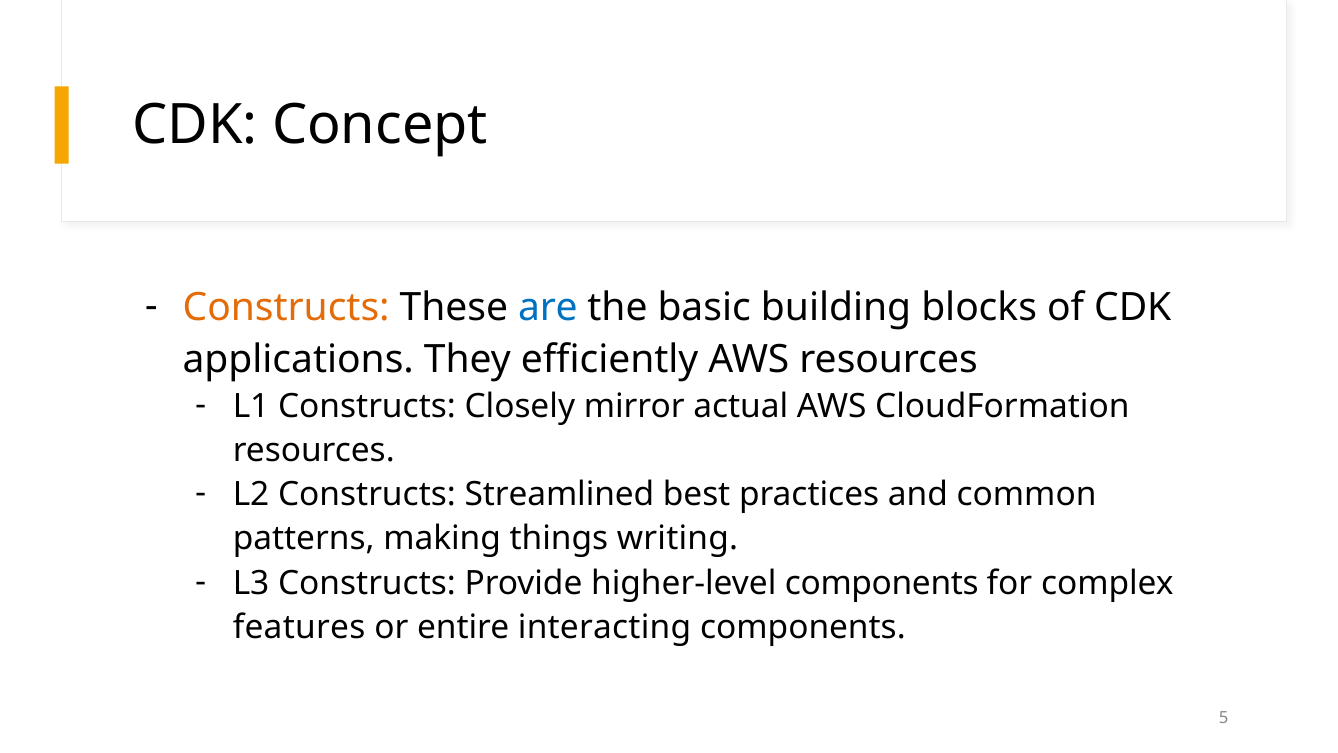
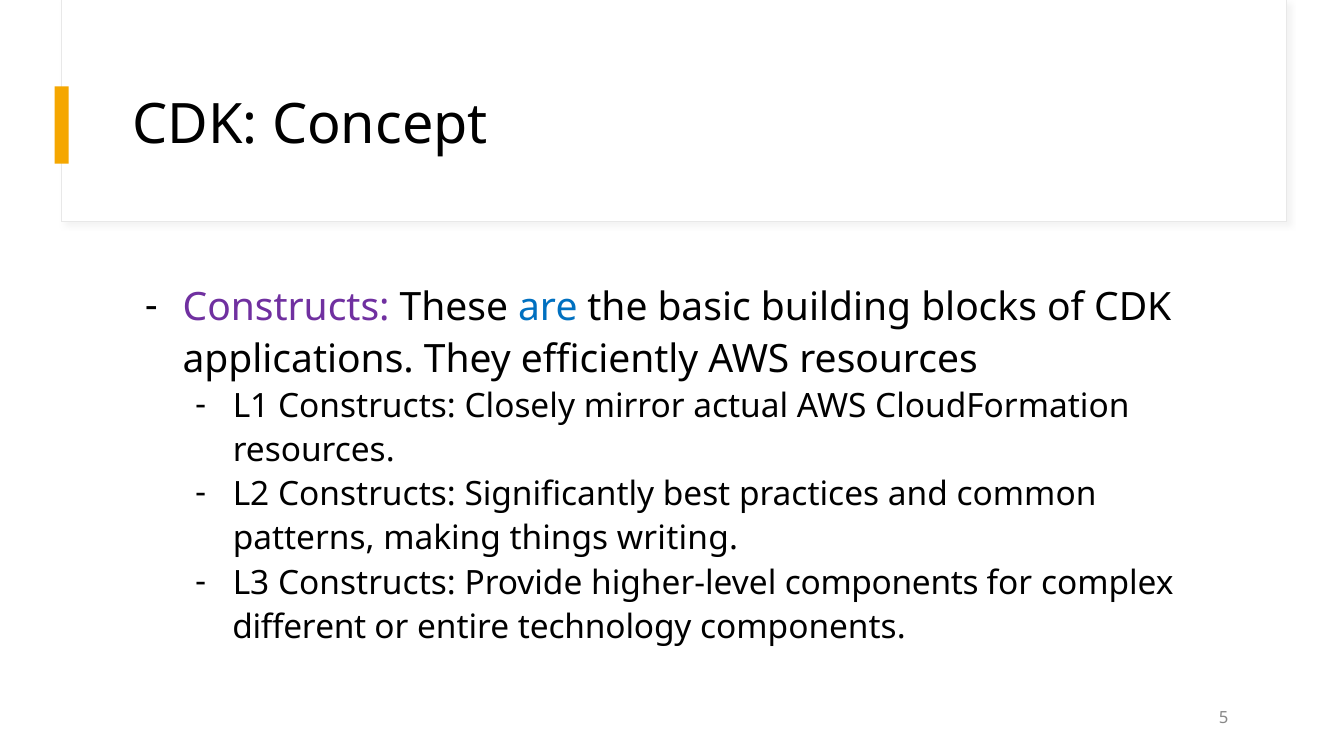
Constructs at (286, 308) colour: orange -> purple
Streamlined: Streamlined -> Significantly
features: features -> different
interacting: interacting -> technology
